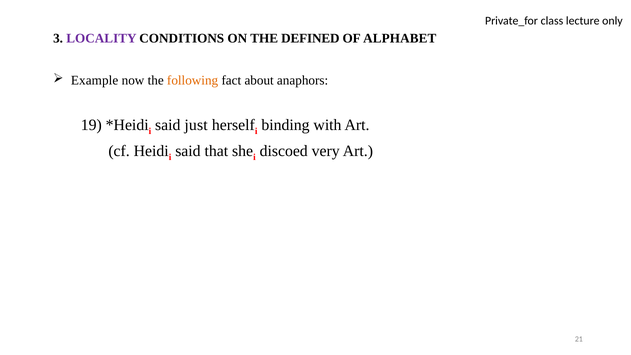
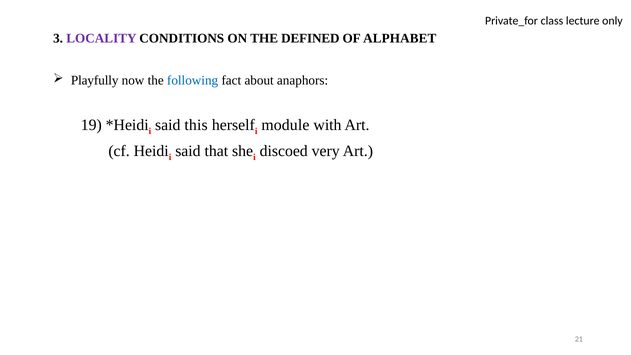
Example: Example -> Playfully
following colour: orange -> blue
just: just -> this
binding: binding -> module
